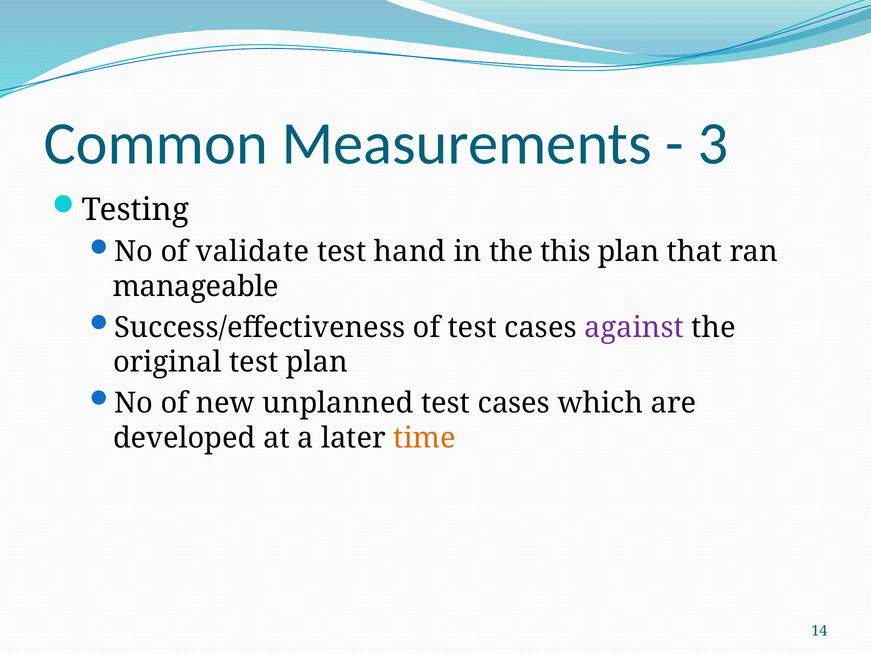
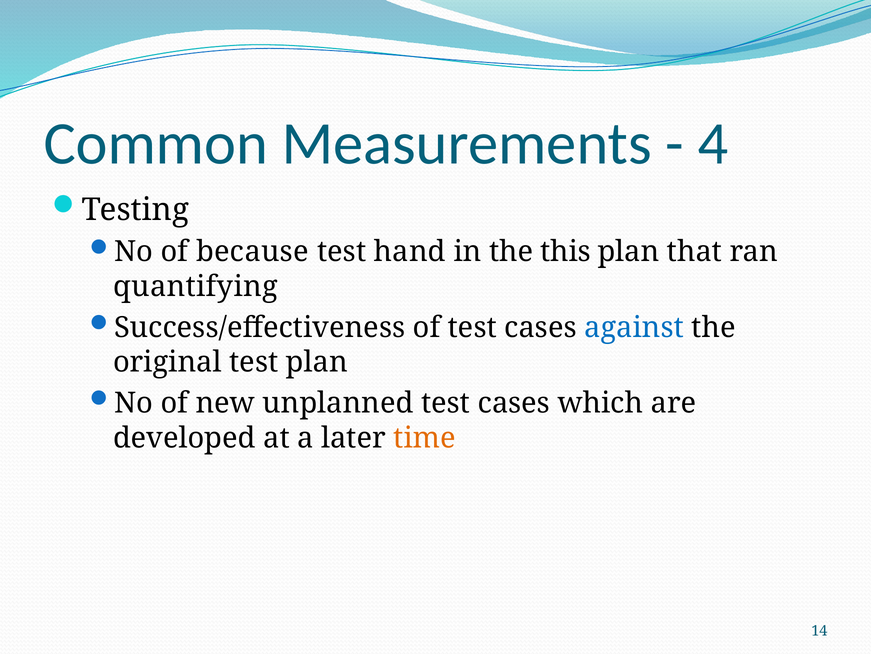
3: 3 -> 4
validate: validate -> because
manageable: manageable -> quantifying
against colour: purple -> blue
